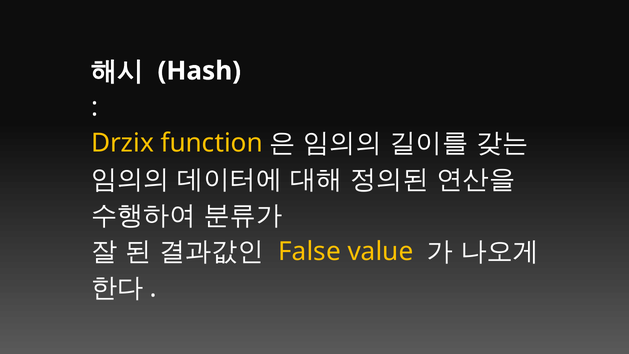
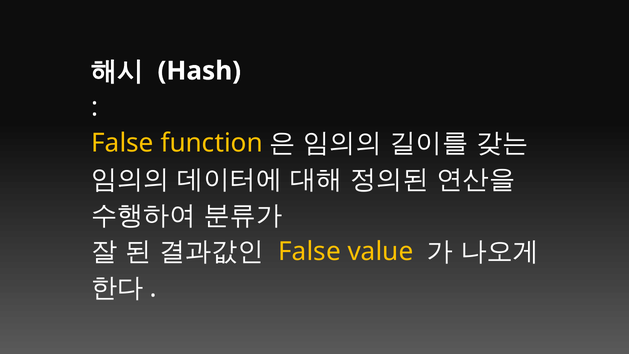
Drzix at (122, 143): Drzix -> False
